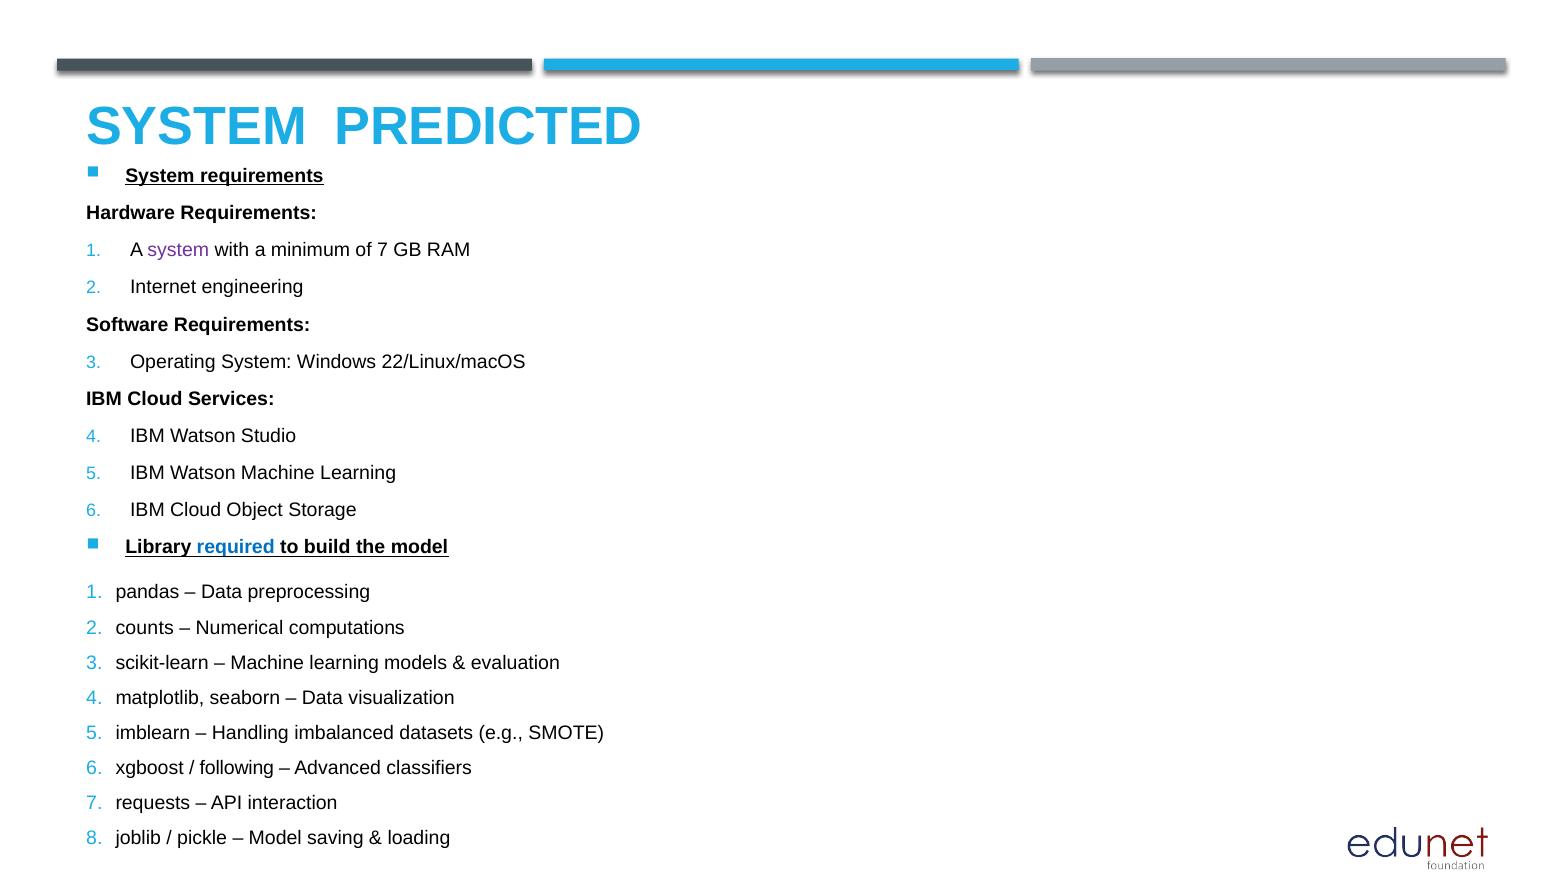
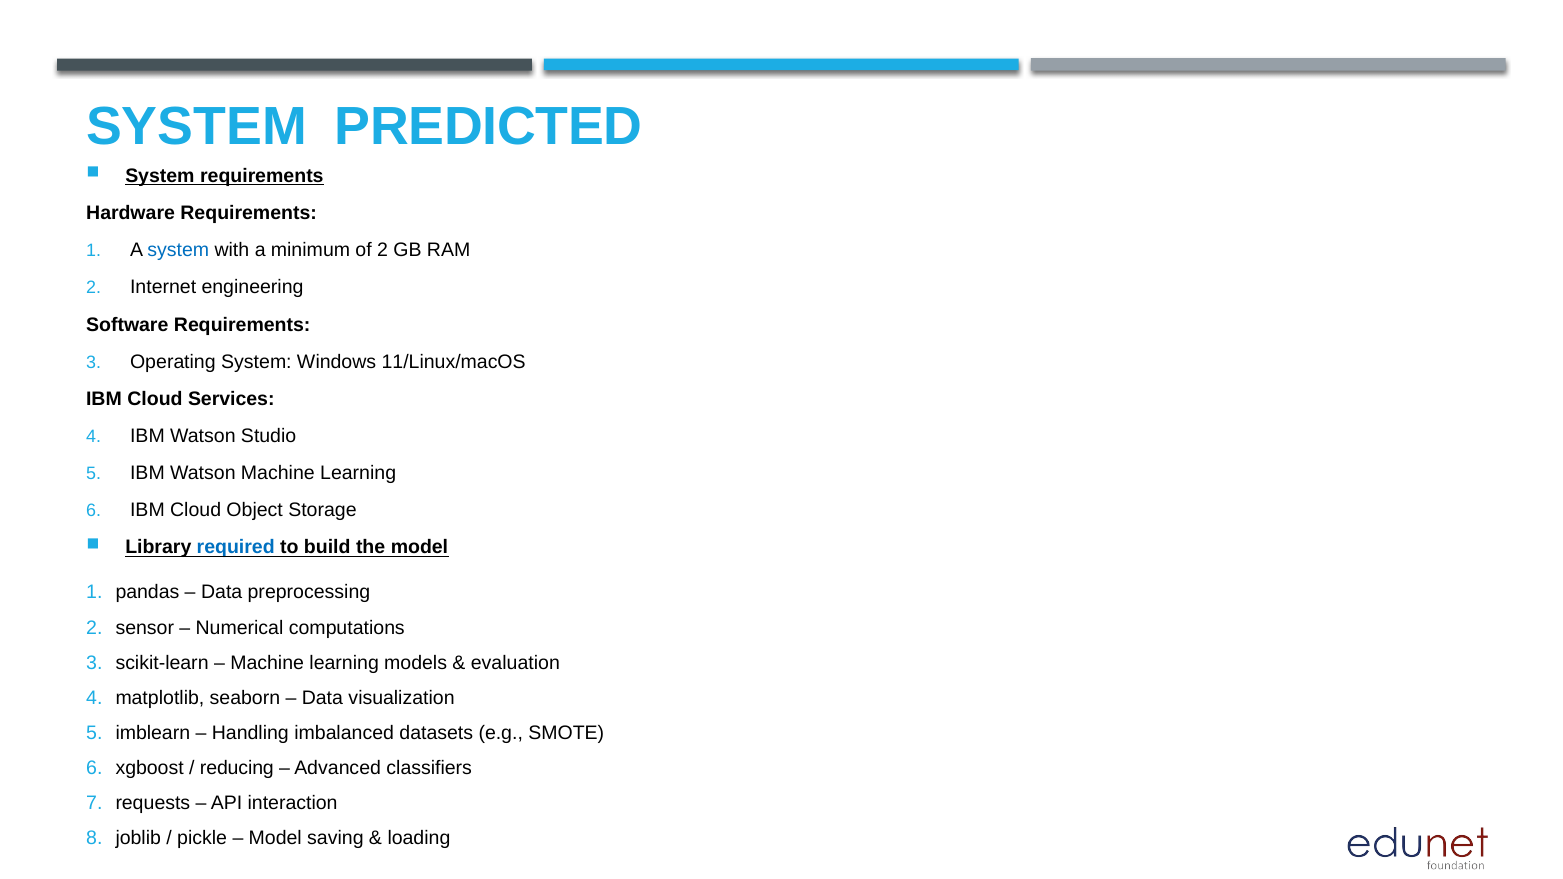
system at (178, 250) colour: purple -> blue
of 7: 7 -> 2
22/Linux/macOS: 22/Linux/macOS -> 11/Linux/macOS
counts: counts -> sensor
following: following -> reducing
